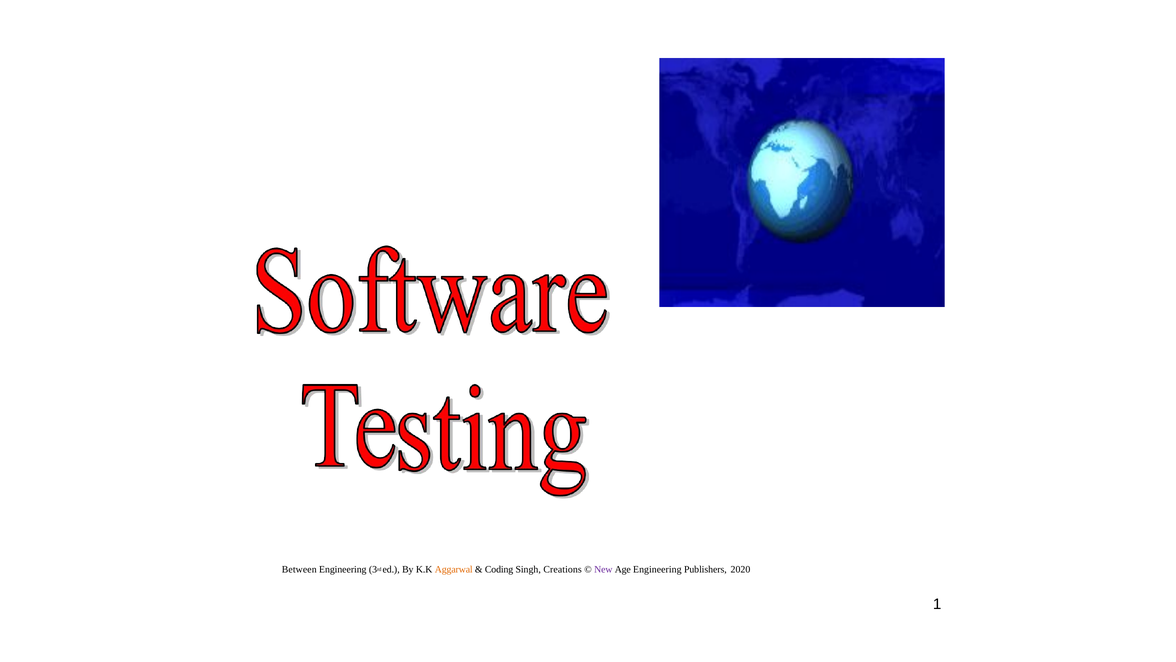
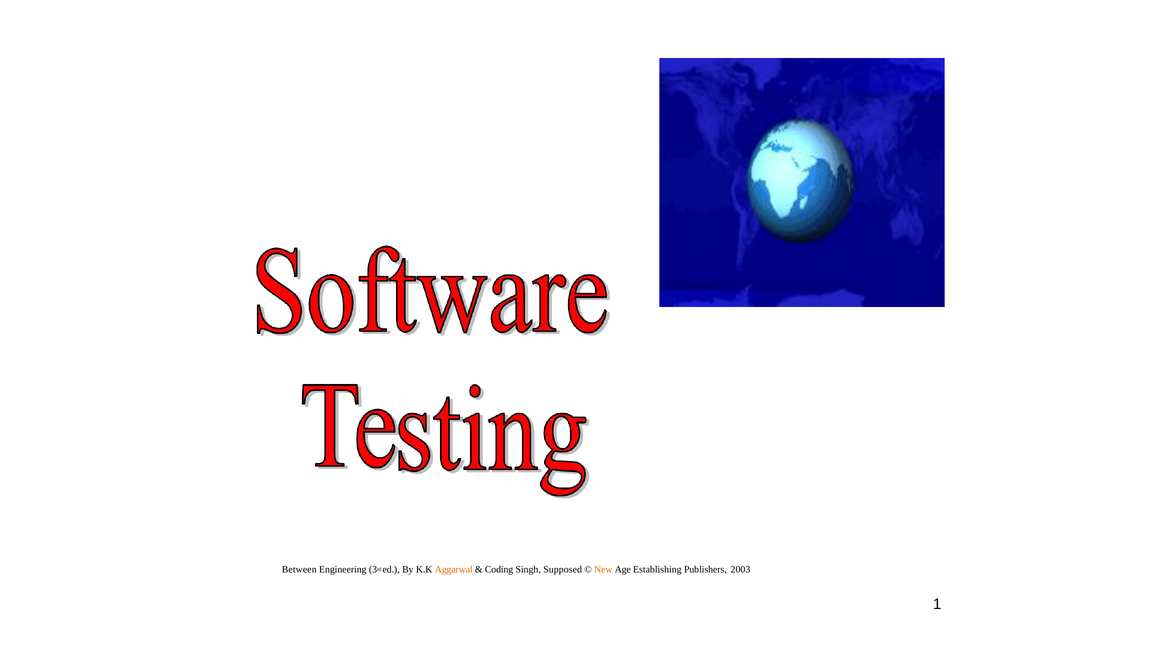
Creations: Creations -> Supposed
New colour: purple -> orange
Age Engineering: Engineering -> Establishing
2020: 2020 -> 2003
